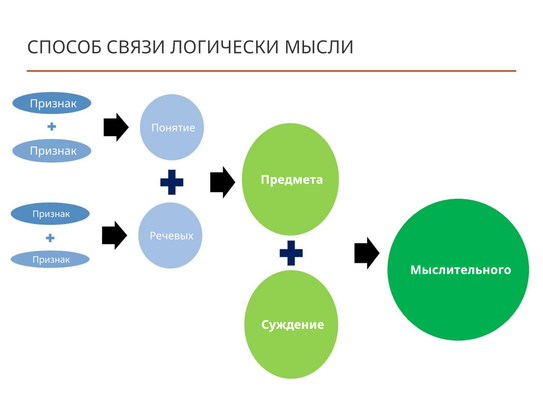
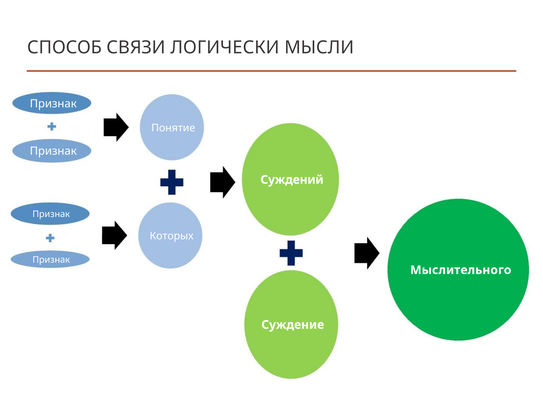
Предмета: Предмета -> Суждений
Речевых: Речевых -> Которых
